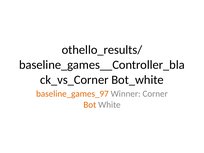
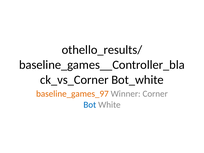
Bot colour: orange -> blue
